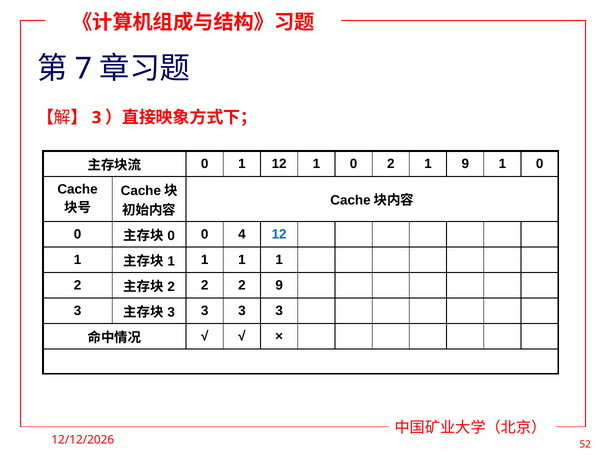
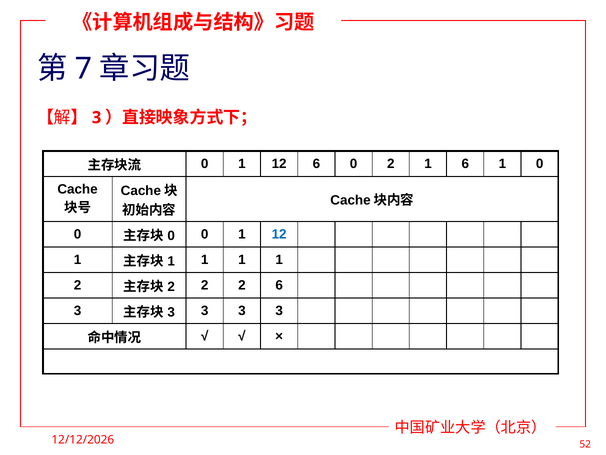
1 12 1: 1 -> 6
1 9: 9 -> 6
0 0 4: 4 -> 1
2 9: 9 -> 6
